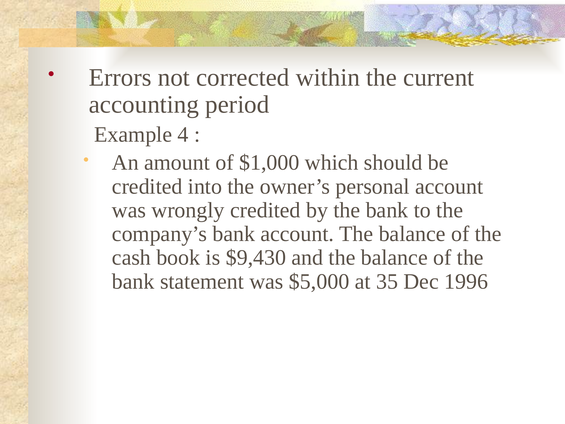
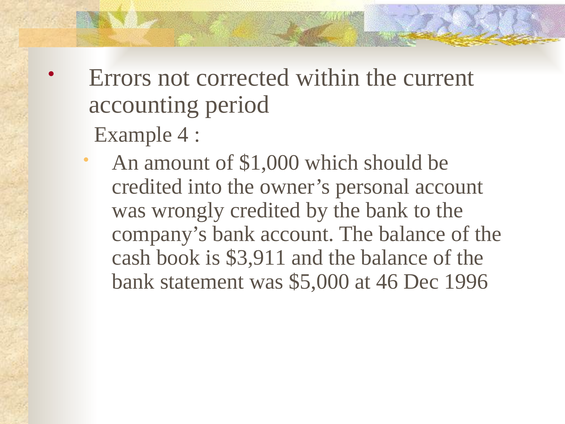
$9,430: $9,430 -> $3,911
35: 35 -> 46
